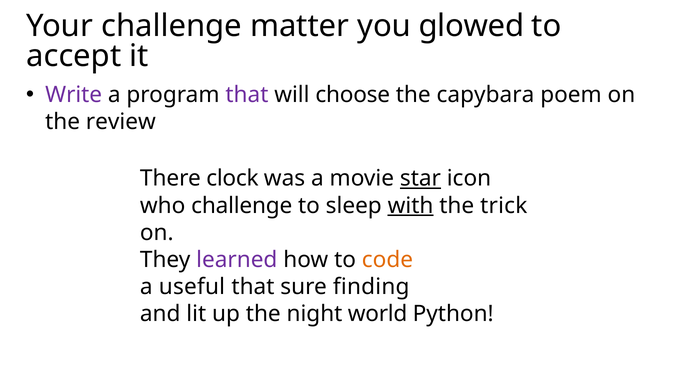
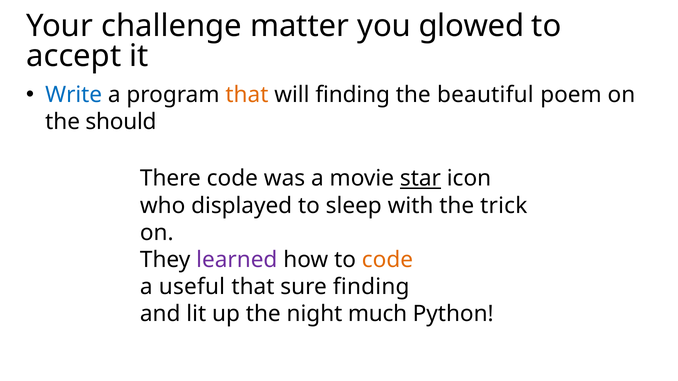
Write colour: purple -> blue
that at (247, 95) colour: purple -> orange
will choose: choose -> finding
capybara: capybara -> beautiful
review: review -> should
There clock: clock -> code
who challenge: challenge -> displayed
with underline: present -> none
world: world -> much
